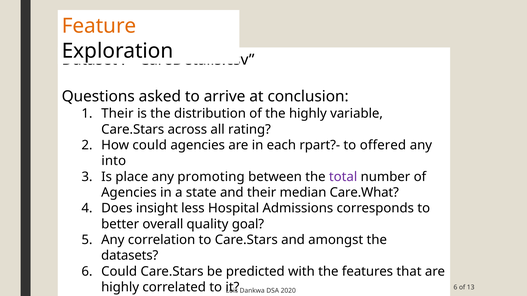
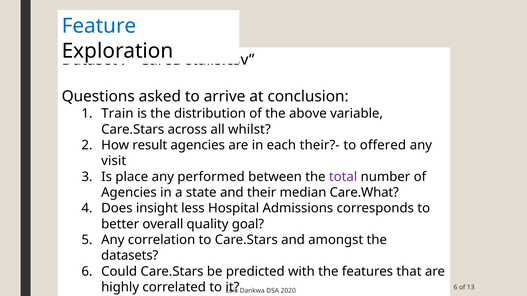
Feature colour: orange -> blue
Their at (117, 114): Their -> Train
the highly: highly -> above
rating: rating -> whilst
How could: could -> result
rpart?-: rpart?- -> their?-
into: into -> visit
promoting: promoting -> performed
